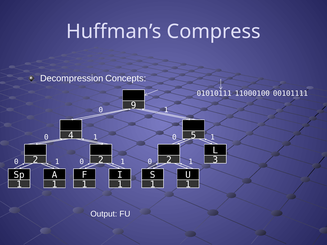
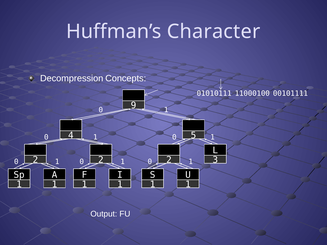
Compress: Compress -> Character
